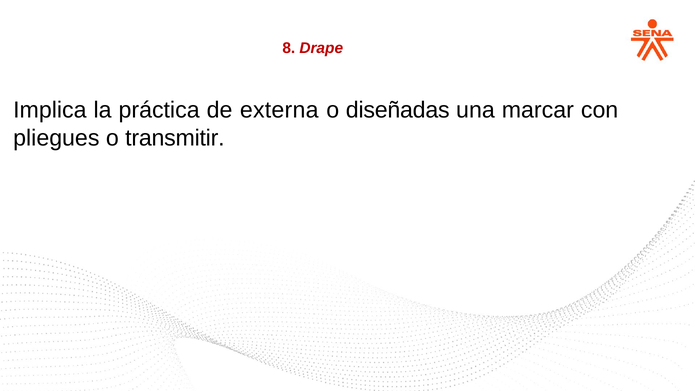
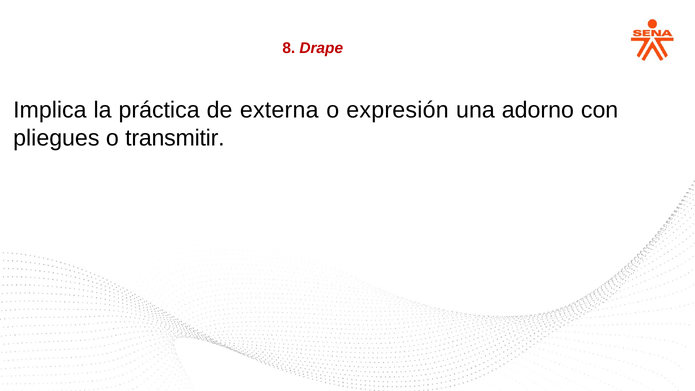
diseñadas: diseñadas -> expresión
marcar: marcar -> adorno
